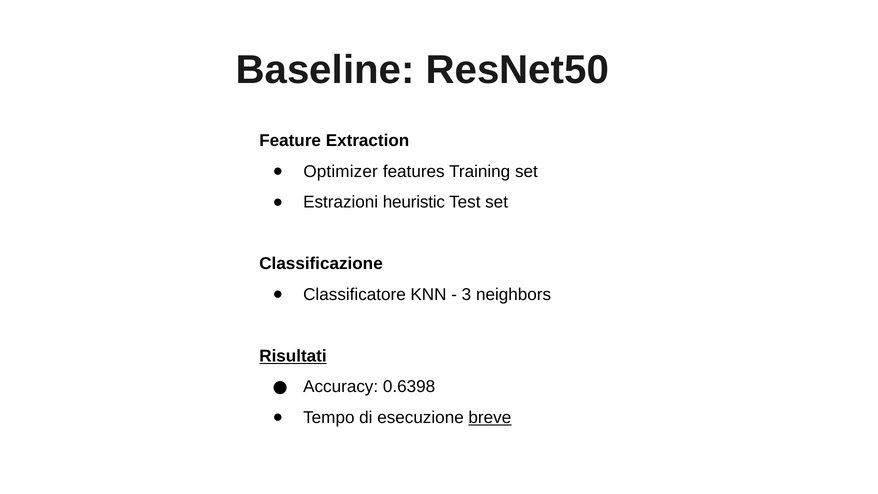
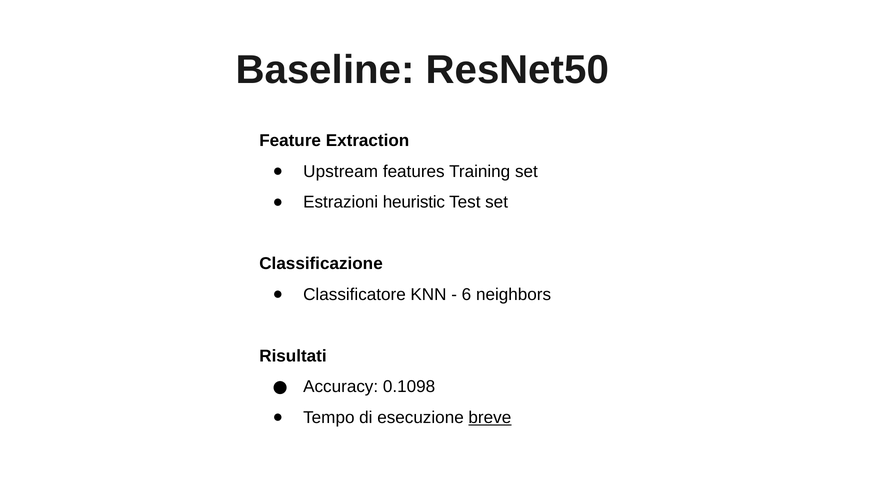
Optimizer: Optimizer -> Upstream
3: 3 -> 6
Risultati underline: present -> none
0.6398: 0.6398 -> 0.1098
